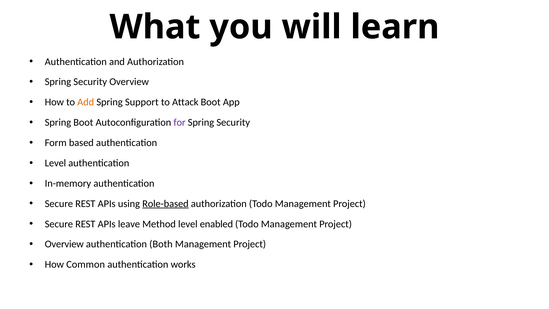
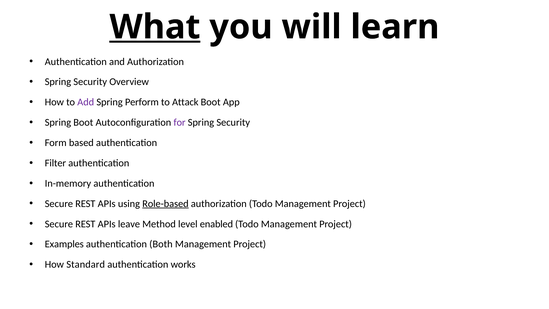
What underline: none -> present
Add colour: orange -> purple
Support: Support -> Perform
Level at (55, 163): Level -> Filter
Overview at (64, 244): Overview -> Examples
Common: Common -> Standard
